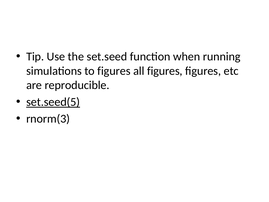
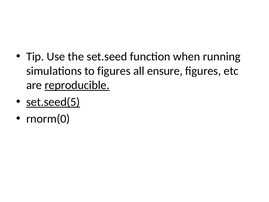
all figures: figures -> ensure
reproducible underline: none -> present
rnorm(3: rnorm(3 -> rnorm(0
